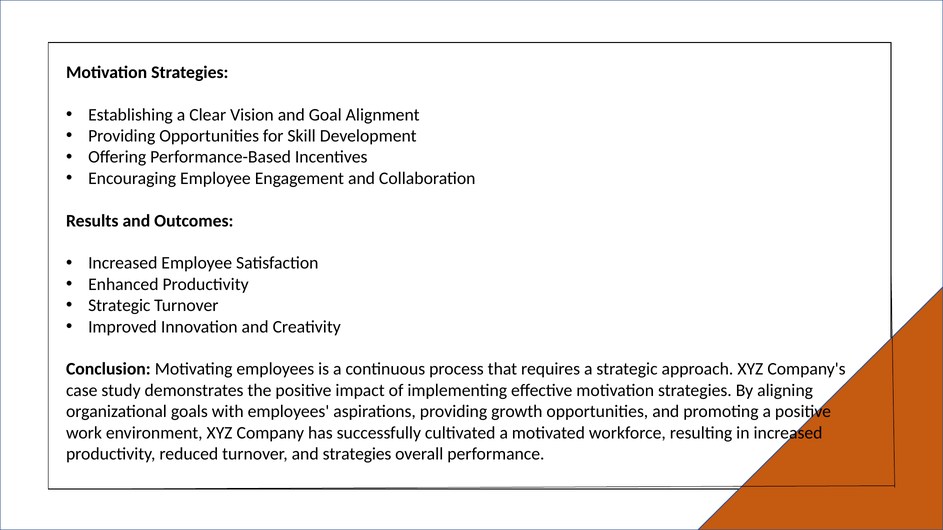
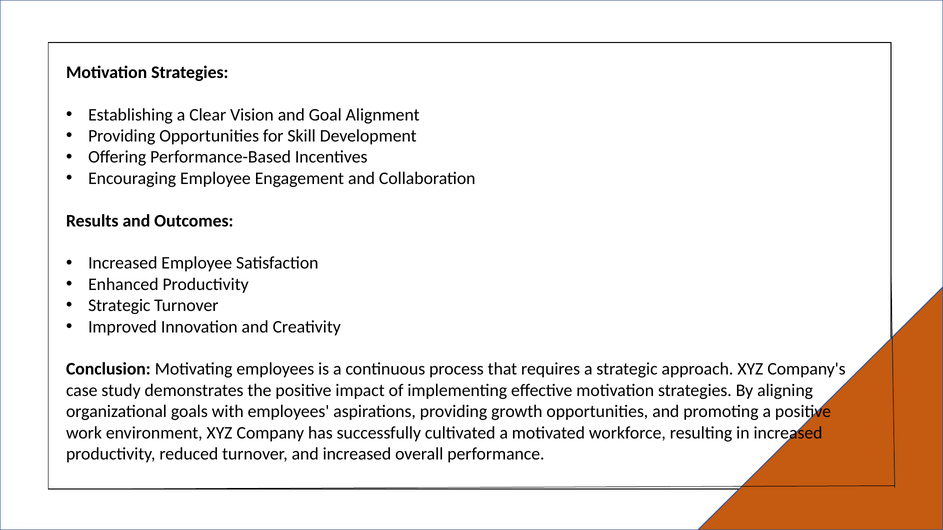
and strategies: strategies -> increased
